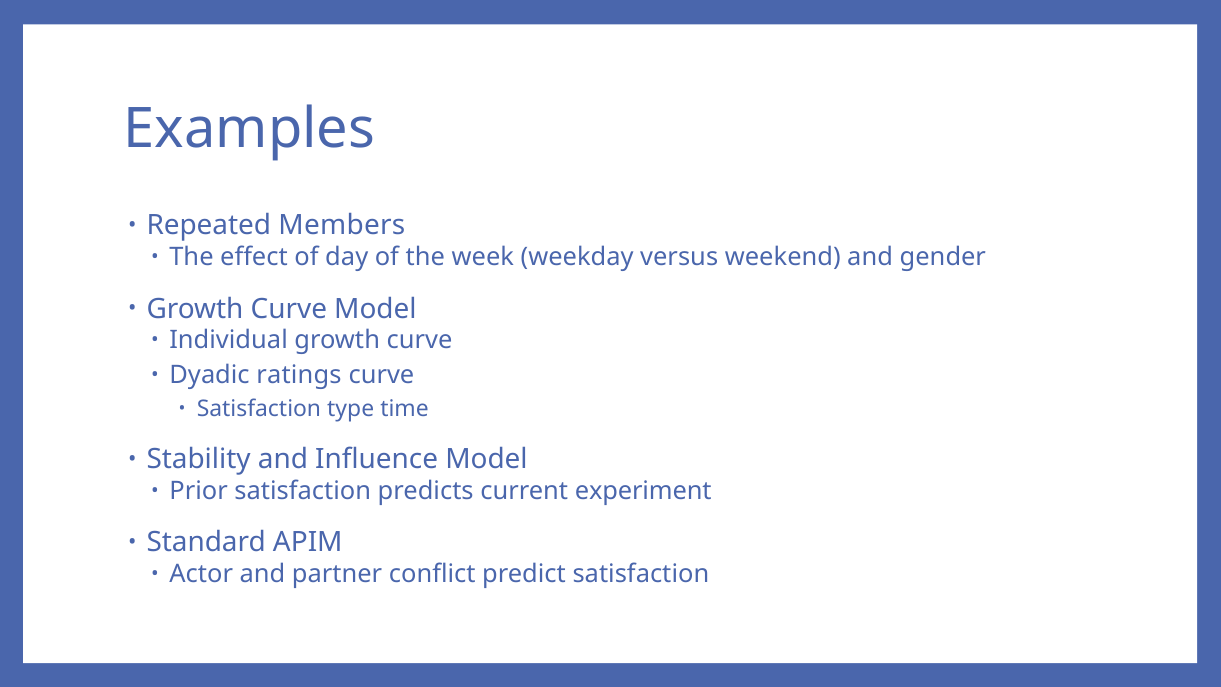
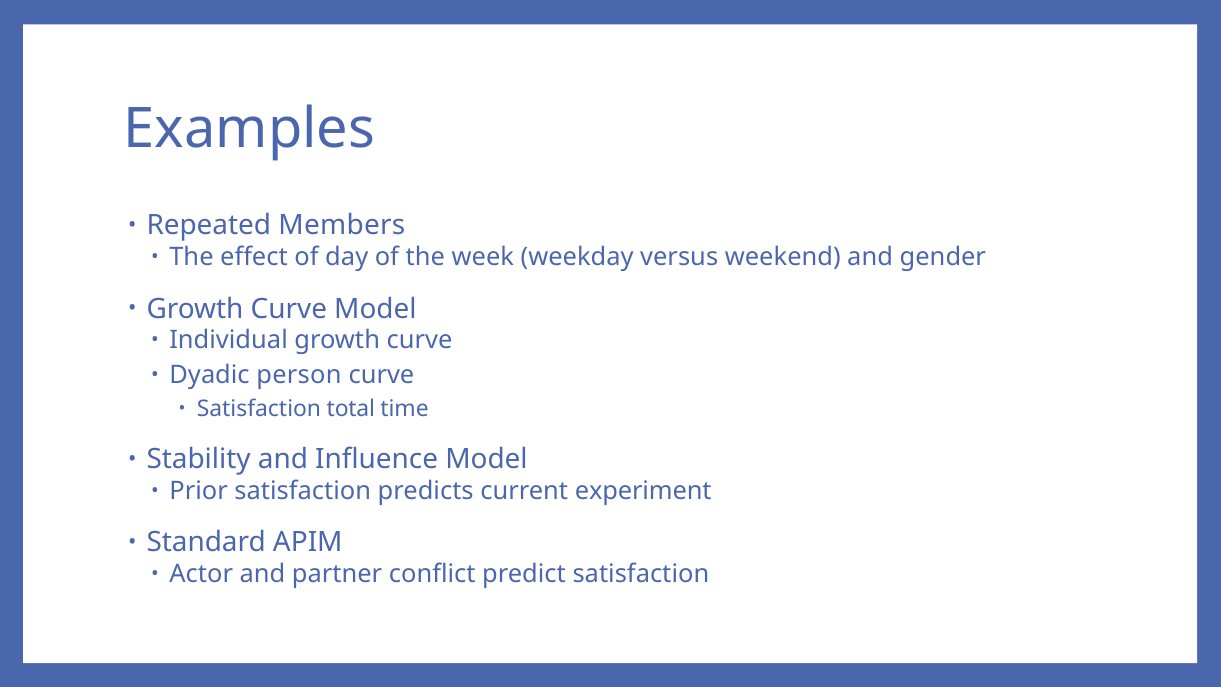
ratings: ratings -> person
type: type -> total
